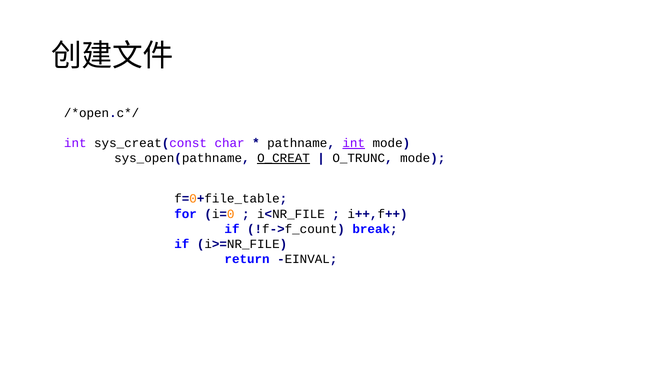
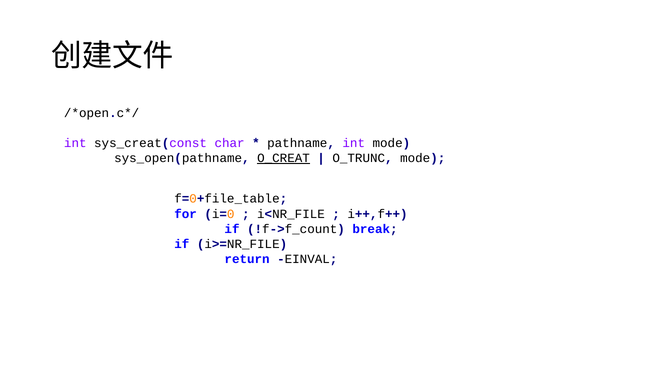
int at (354, 143) underline: present -> none
